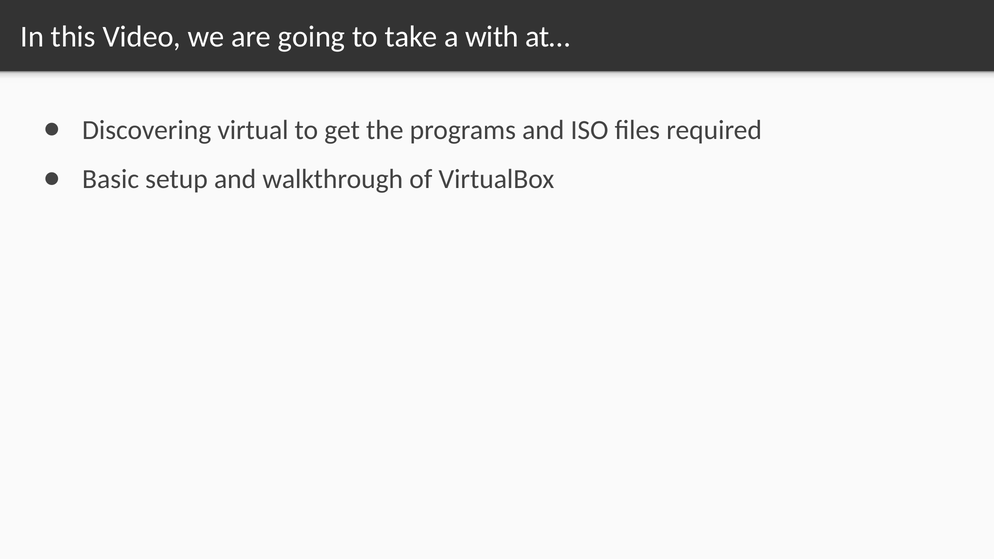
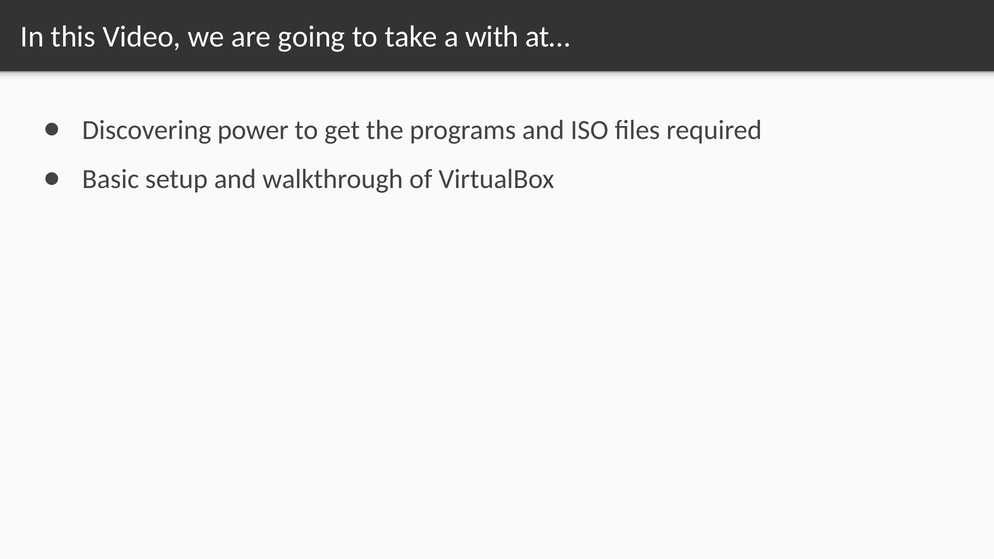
virtual: virtual -> power
